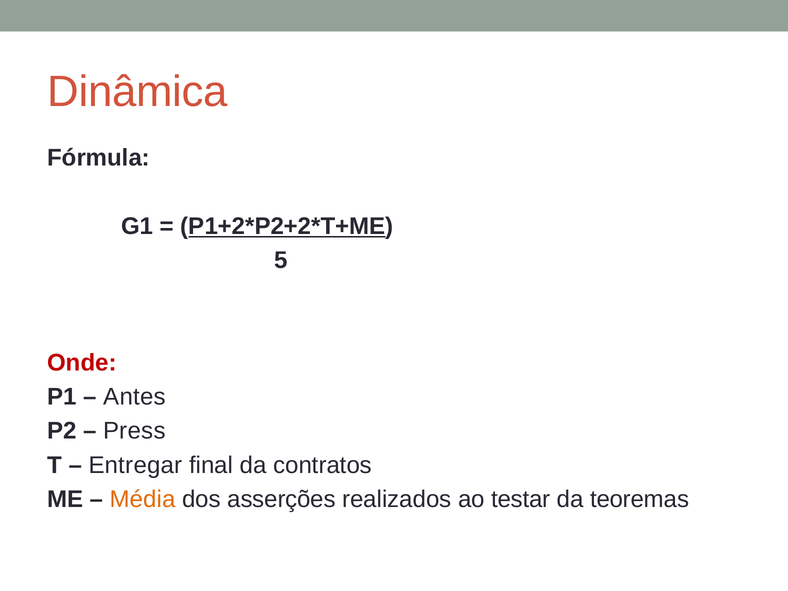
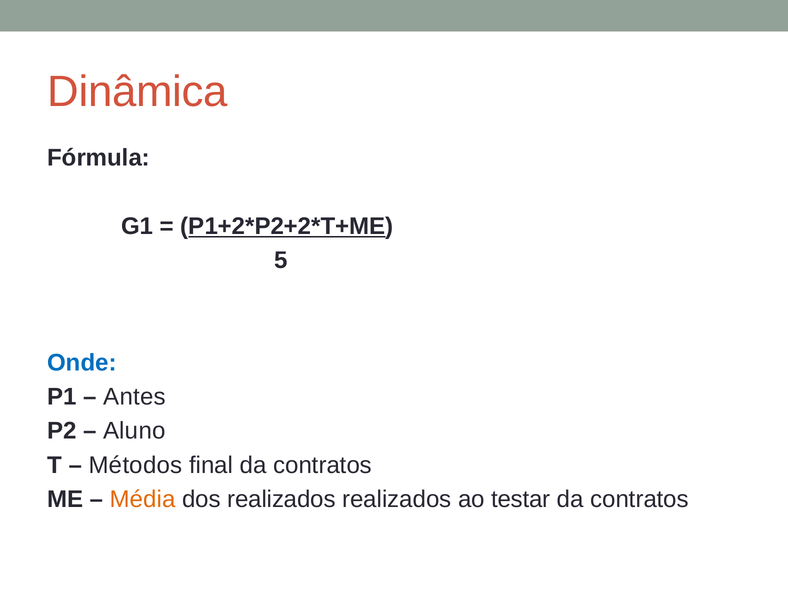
Onde colour: red -> blue
Press: Press -> Aluno
Entregar: Entregar -> Métodos
dos asserções: asserções -> realizados
teoremas at (640, 499): teoremas -> contratos
